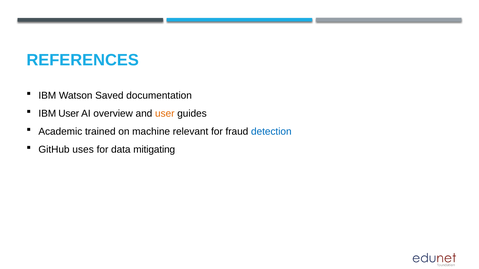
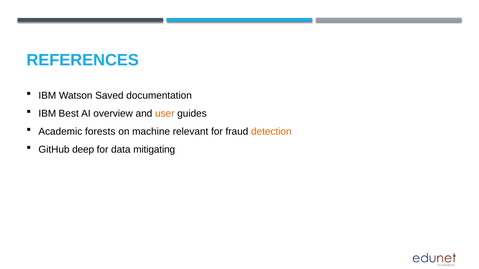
IBM User: User -> Best
trained: trained -> forests
detection colour: blue -> orange
uses: uses -> deep
